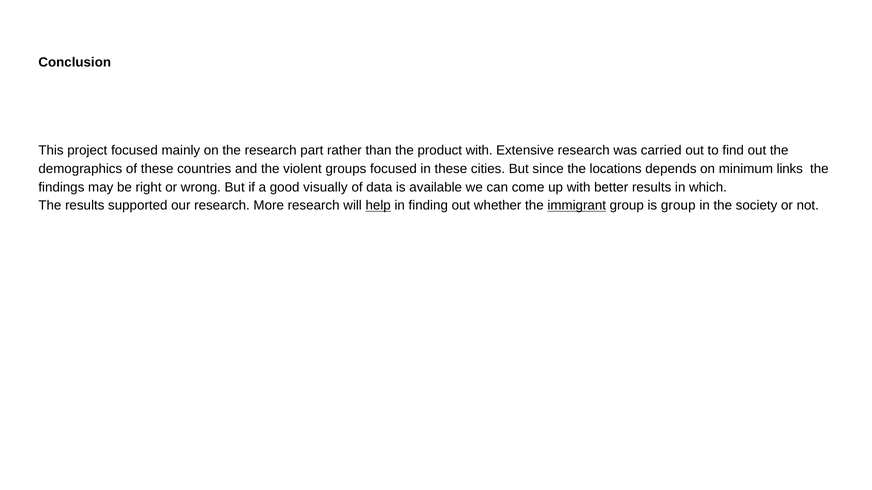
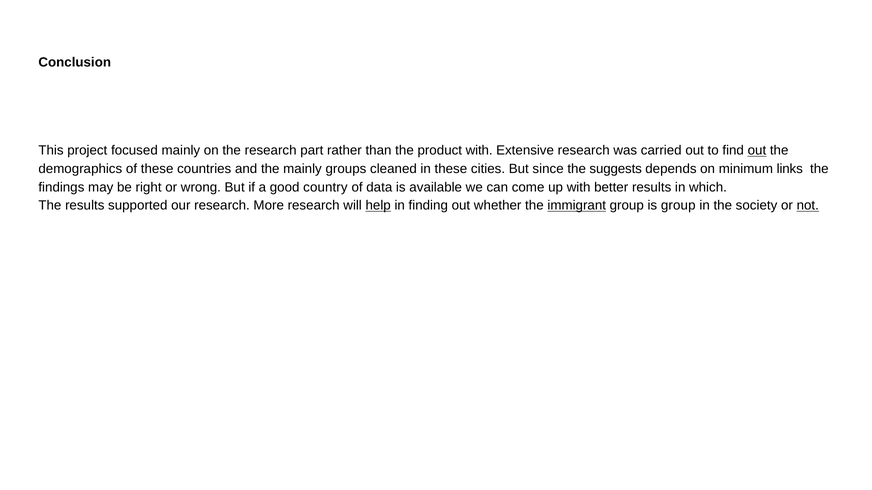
out at (757, 151) underline: none -> present
the violent: violent -> mainly
groups focused: focused -> cleaned
locations: locations -> suggests
visually: visually -> country
not underline: none -> present
